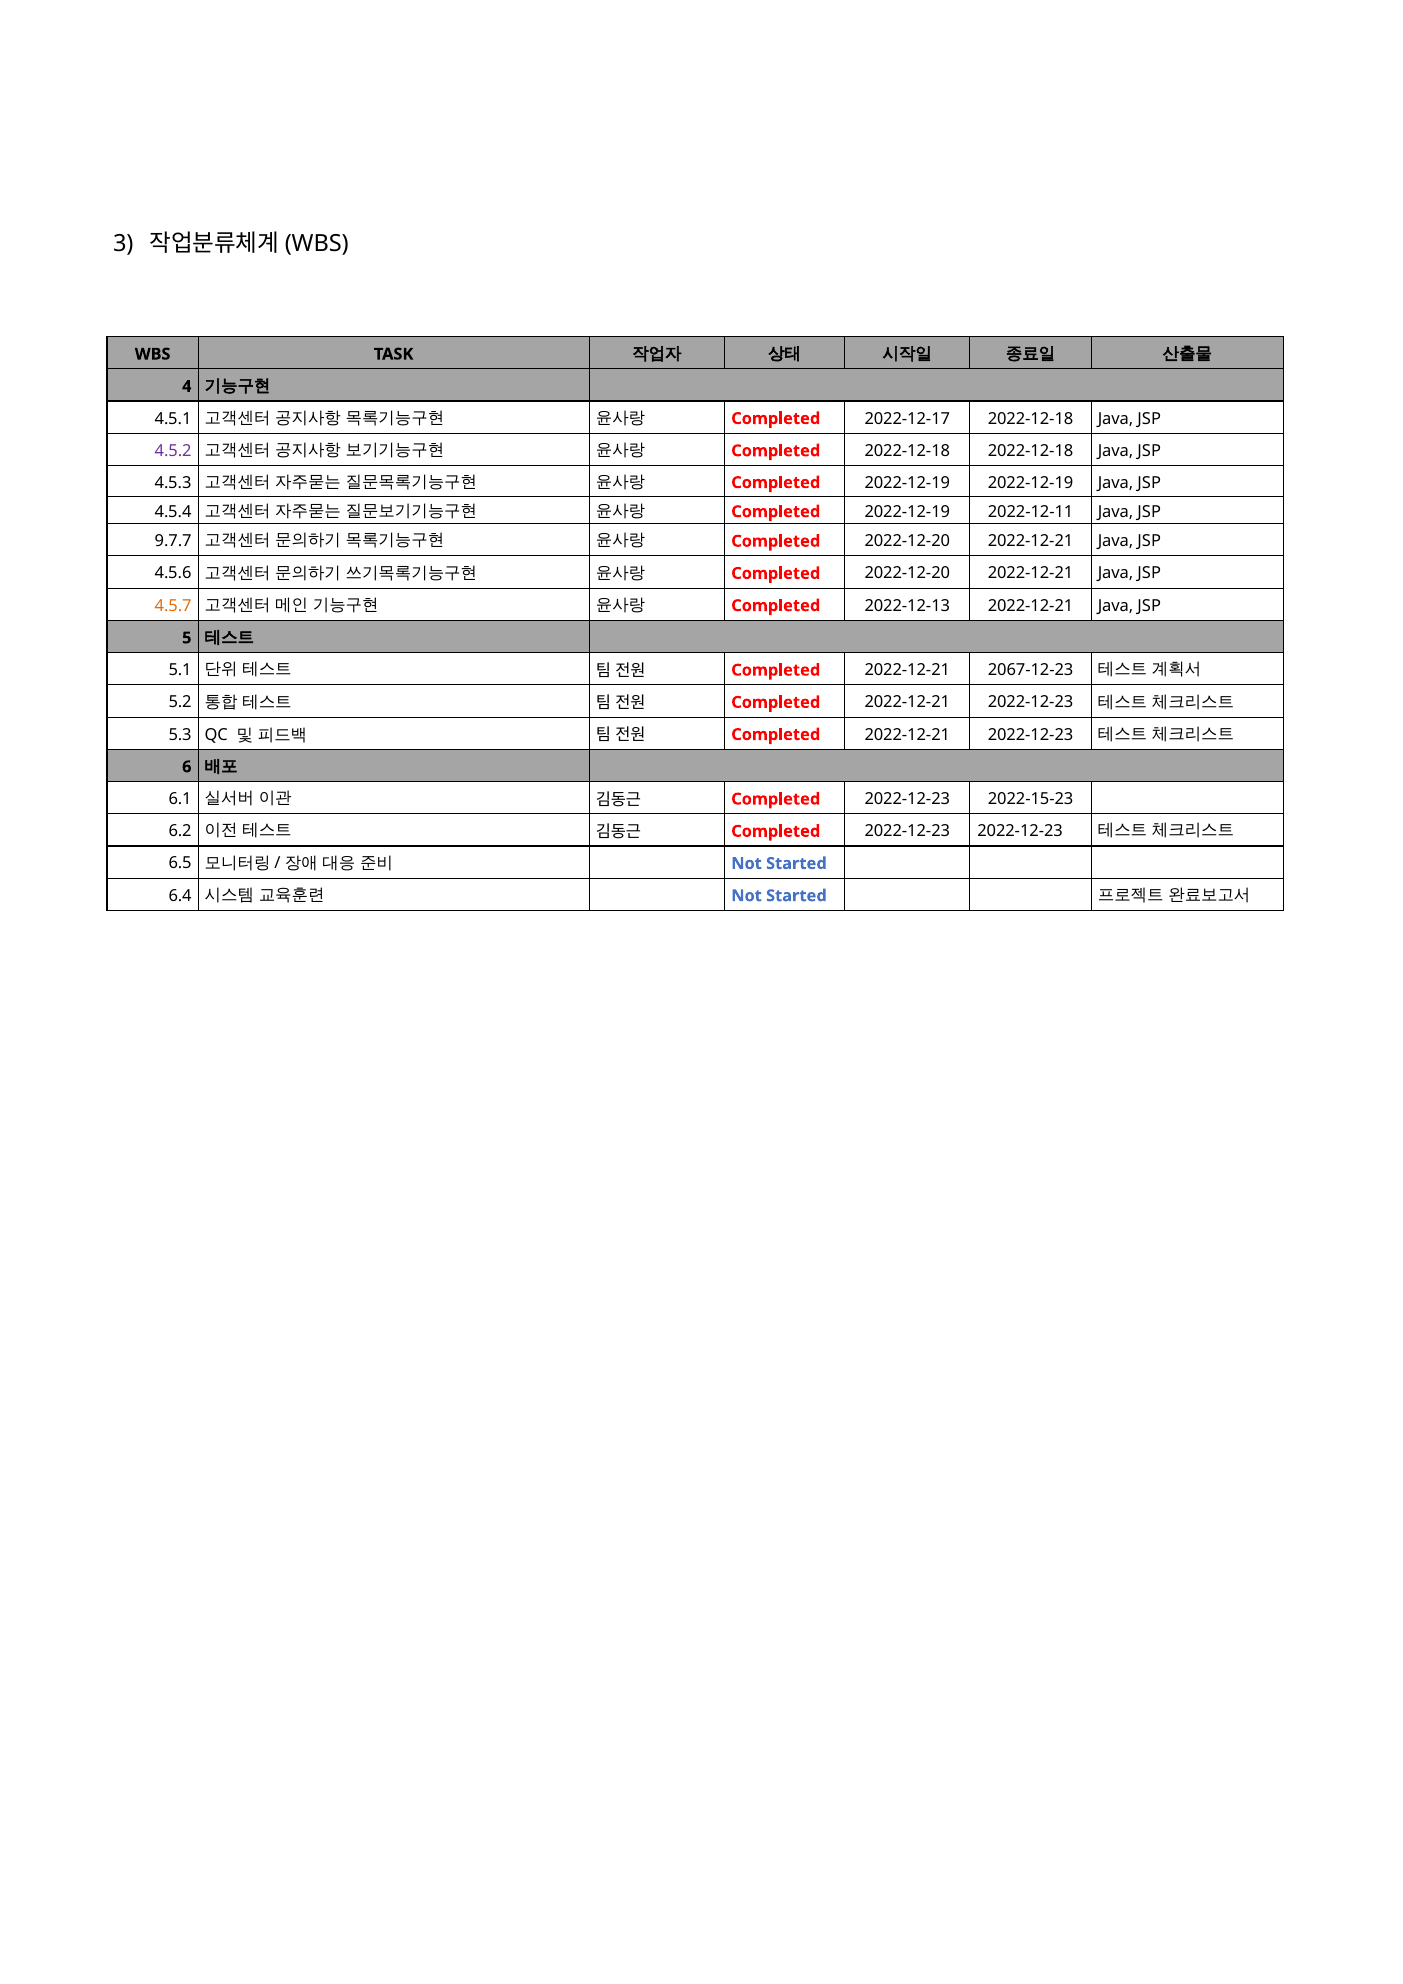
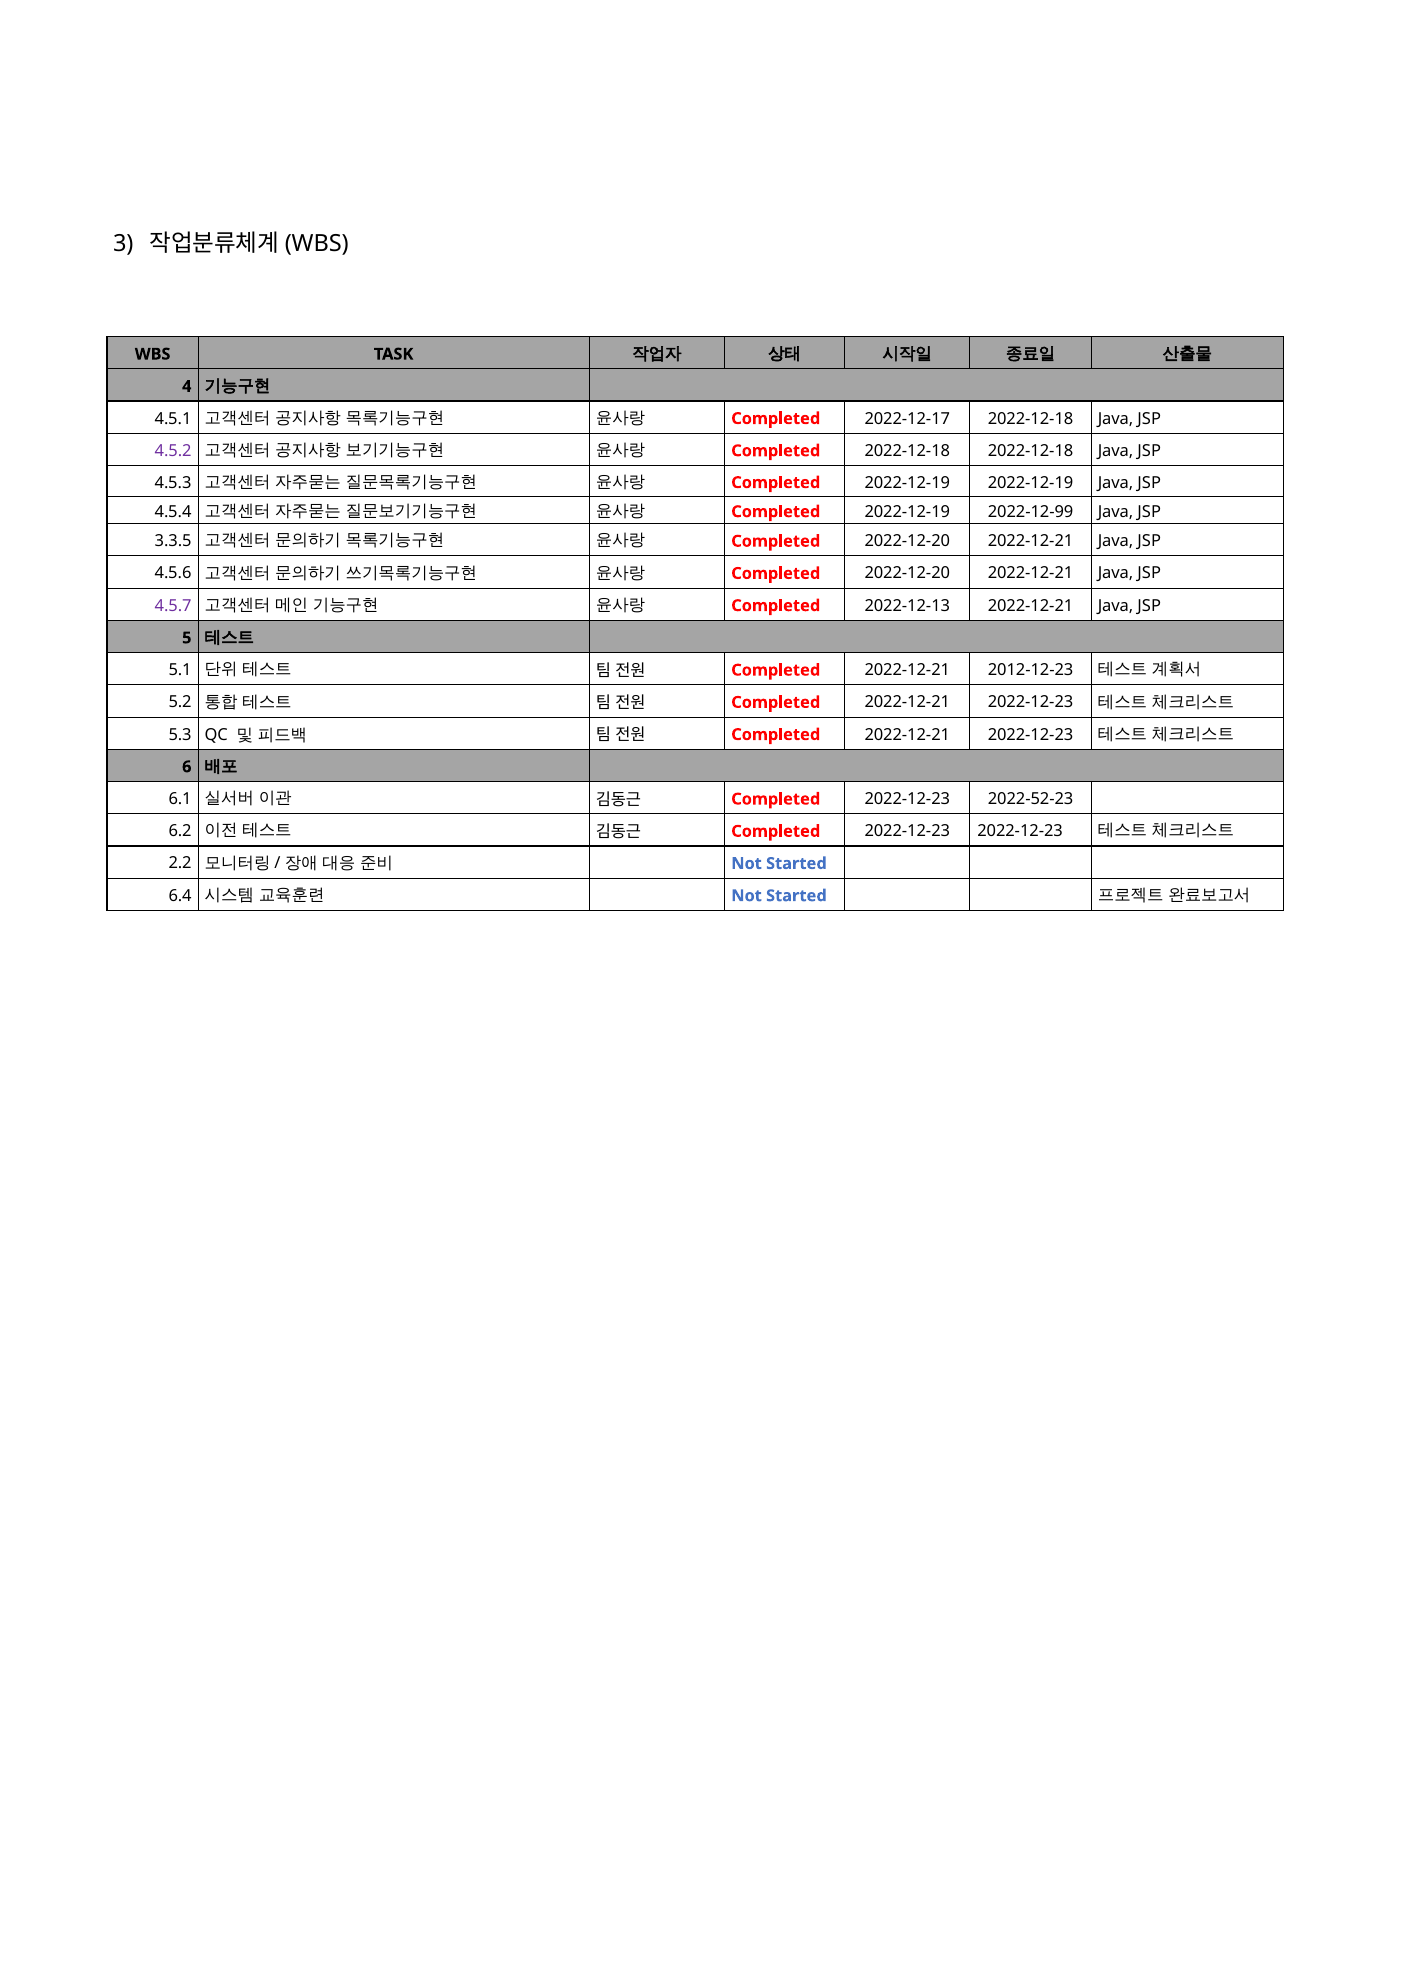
2022-12-11: 2022-12-11 -> 2022-12-99
9.7.7: 9.7.7 -> 3.3.5
4.5.7 colour: orange -> purple
2067-12-23: 2067-12-23 -> 2012-12-23
2022-15-23: 2022-15-23 -> 2022-52-23
6.5: 6.5 -> 2.2
